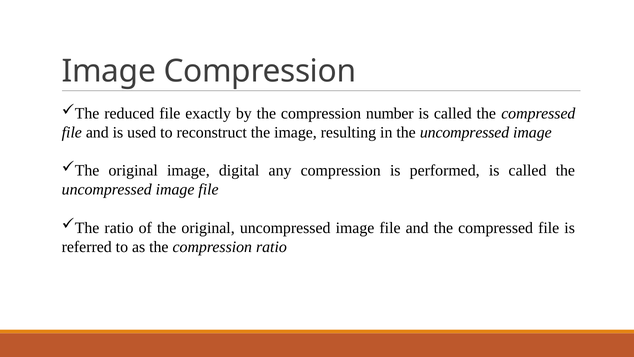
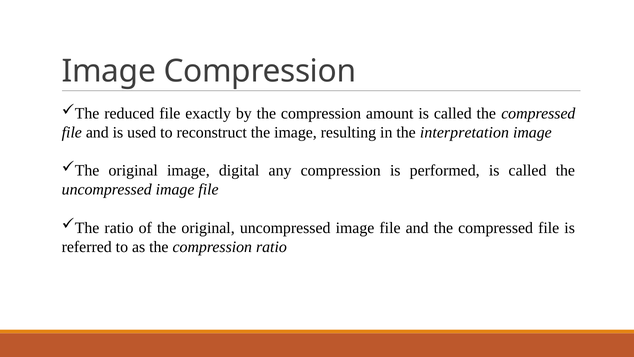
number: number -> amount
in the uncompressed: uncompressed -> interpretation
